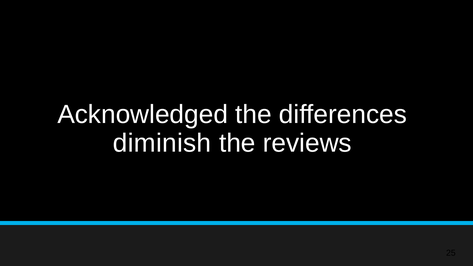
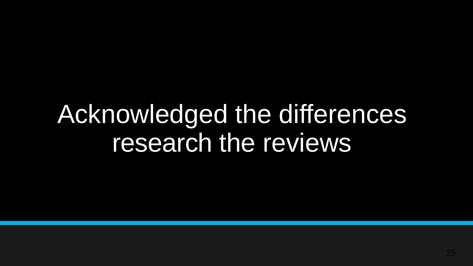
diminish: diminish -> research
